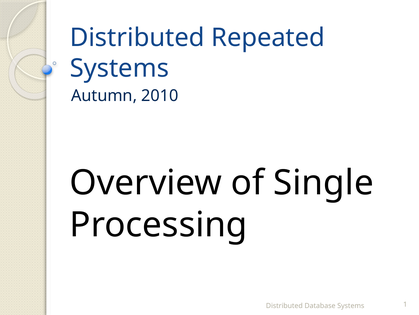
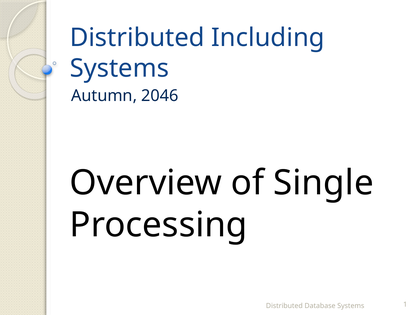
Repeated: Repeated -> Including
2010: 2010 -> 2046
